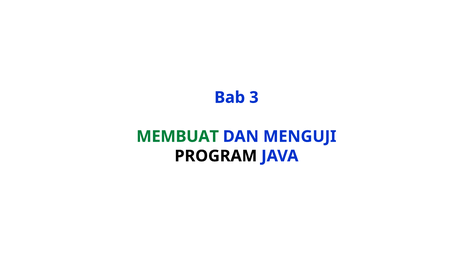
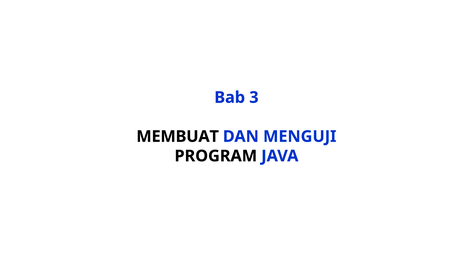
MEMBUAT colour: green -> black
